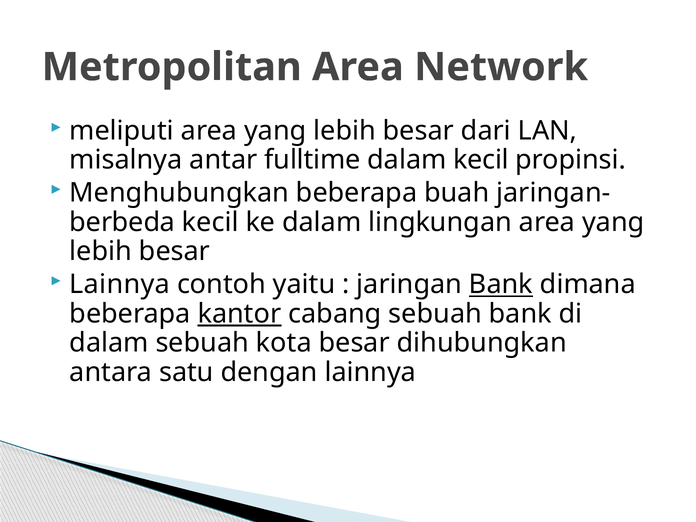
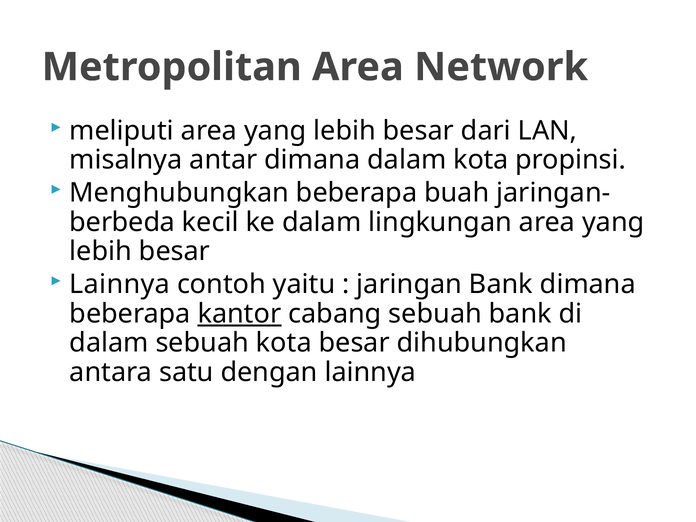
antar fulltime: fulltime -> dimana
dalam kecil: kecil -> kota
Bank at (501, 285) underline: present -> none
